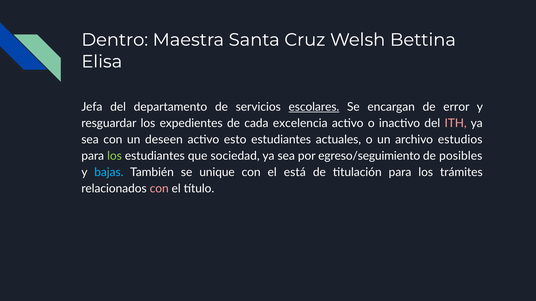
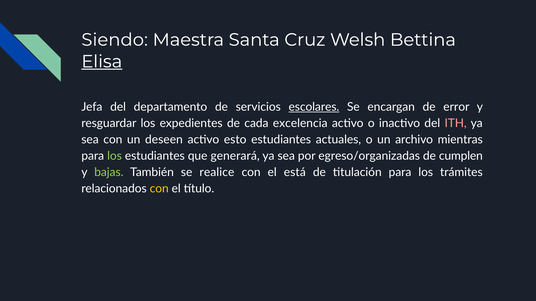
Dentro: Dentro -> Siendo
Elisa underline: none -> present
estudios: estudios -> mientras
sociedad: sociedad -> generará
egreso/seguimiento: egreso/seguimiento -> egreso/organizadas
posibles: posibles -> cumplen
bajas colour: light blue -> light green
unique: unique -> realice
con at (159, 189) colour: pink -> yellow
